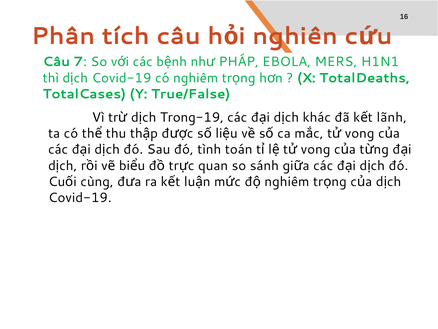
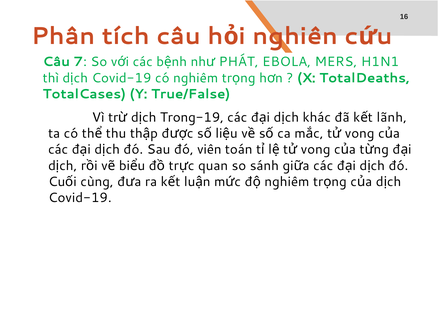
PHÁP: PHÁP -> PHÁT
tình: tình -> viên
